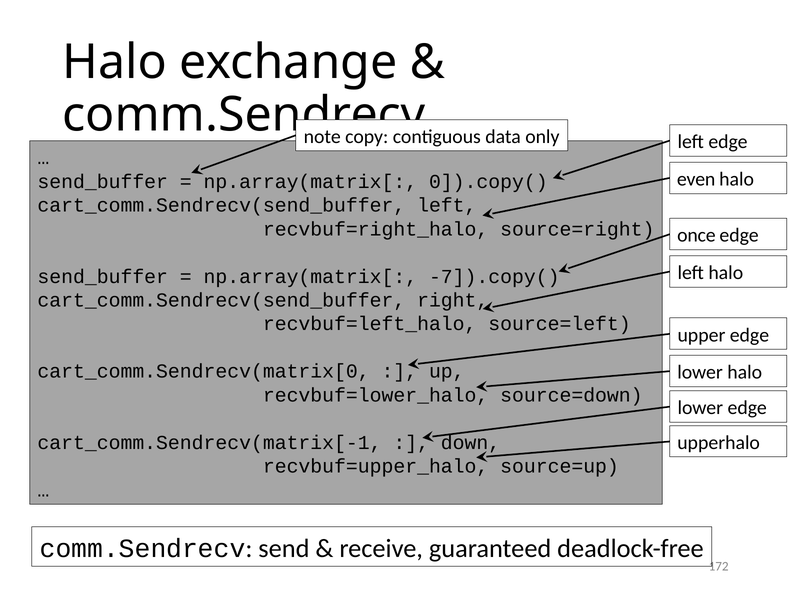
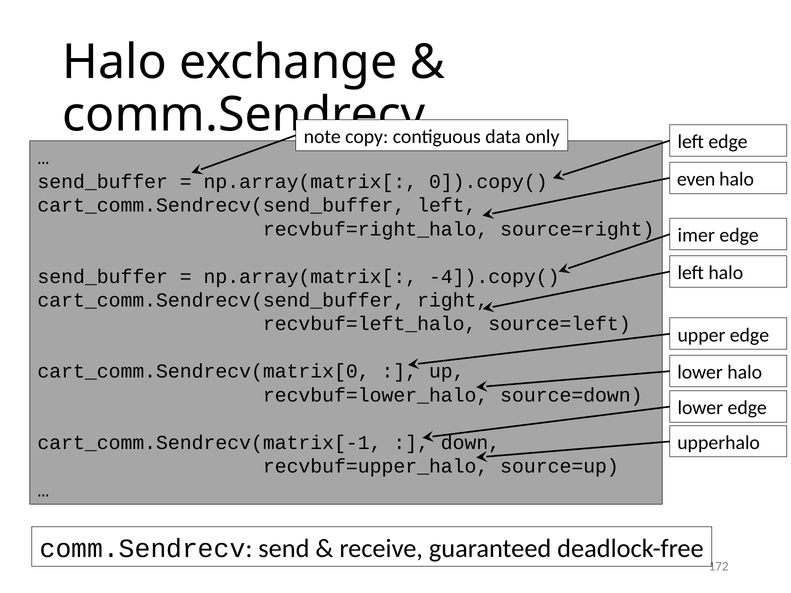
once: once -> imer
-7]).copy(: -7]).copy( -> -4]).copy(
